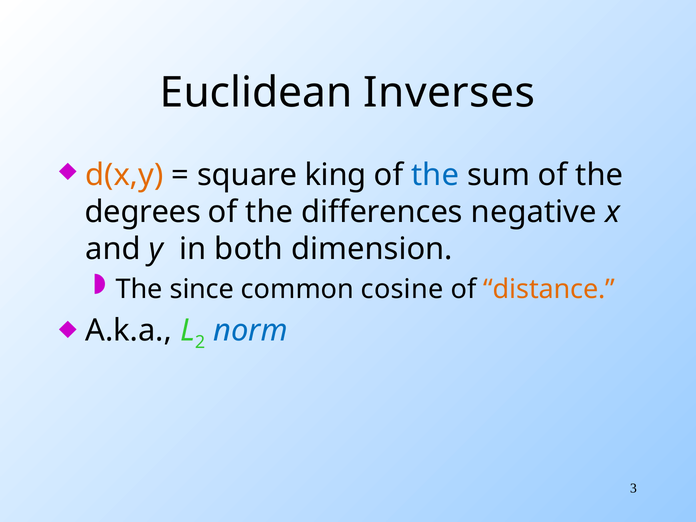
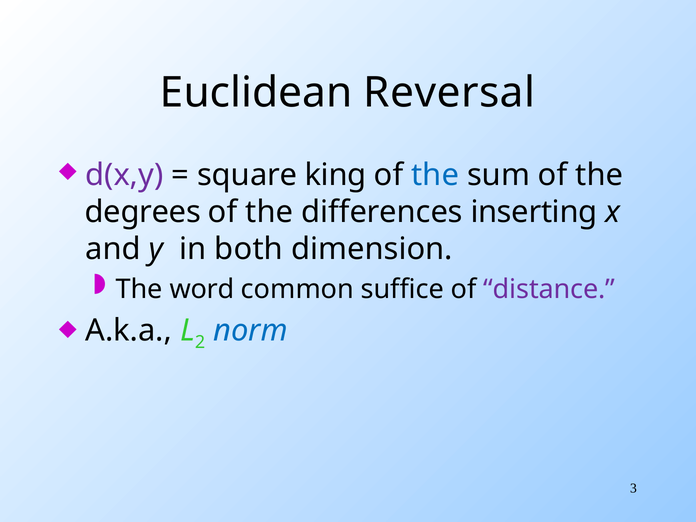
Inverses: Inverses -> Reversal
d(x,y colour: orange -> purple
negative: negative -> inserting
since: since -> word
cosine: cosine -> suffice
distance colour: orange -> purple
